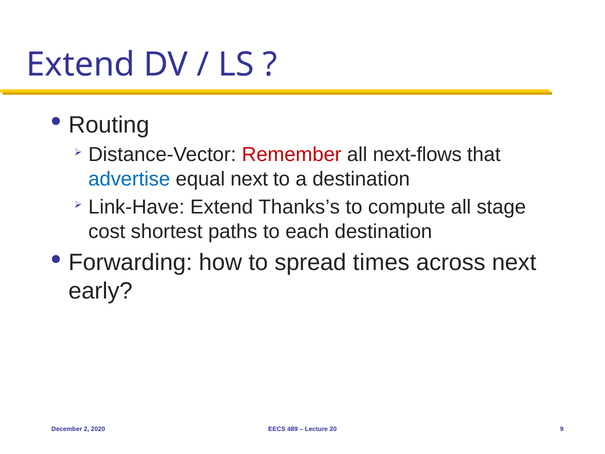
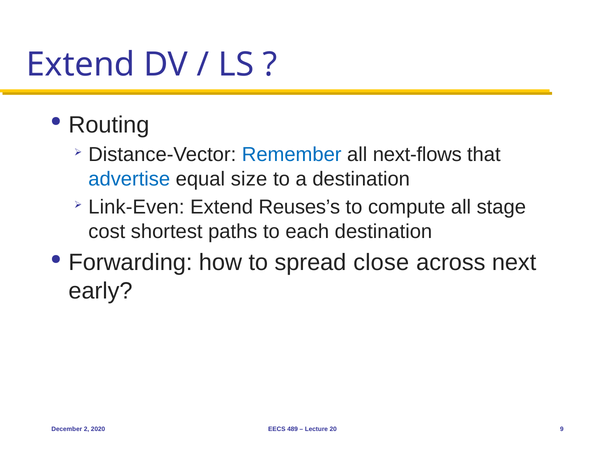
Remember colour: red -> blue
equal next: next -> size
Link-Have: Link-Have -> Link-Even
Thanks’s: Thanks’s -> Reuses’s
times: times -> close
